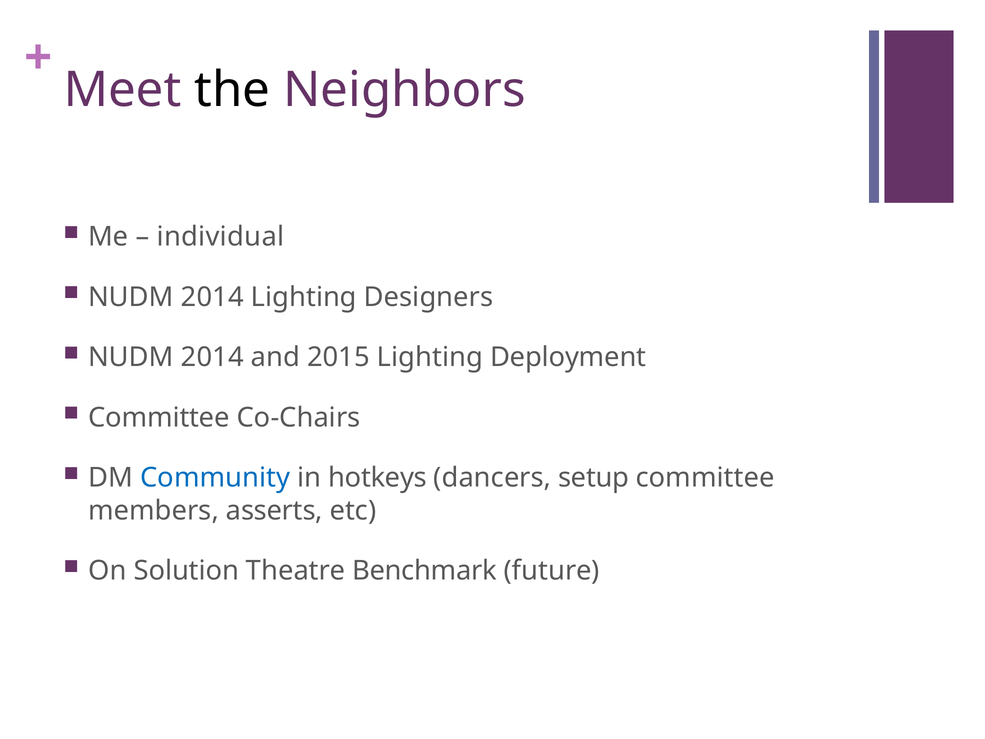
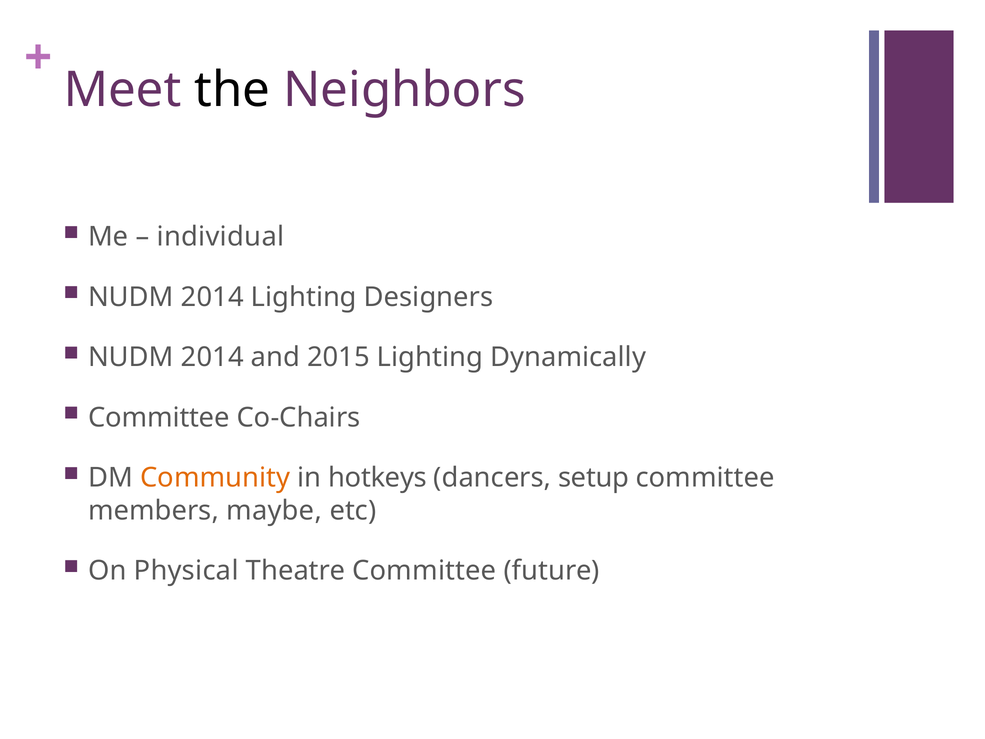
Deployment: Deployment -> Dynamically
Community colour: blue -> orange
asserts: asserts -> maybe
Solution: Solution -> Physical
Theatre Benchmark: Benchmark -> Committee
